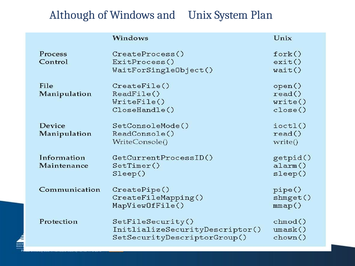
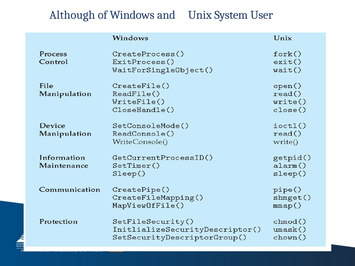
Plan: Plan -> User
